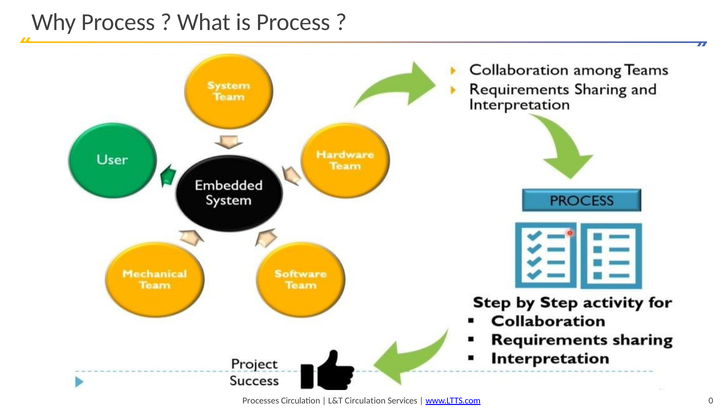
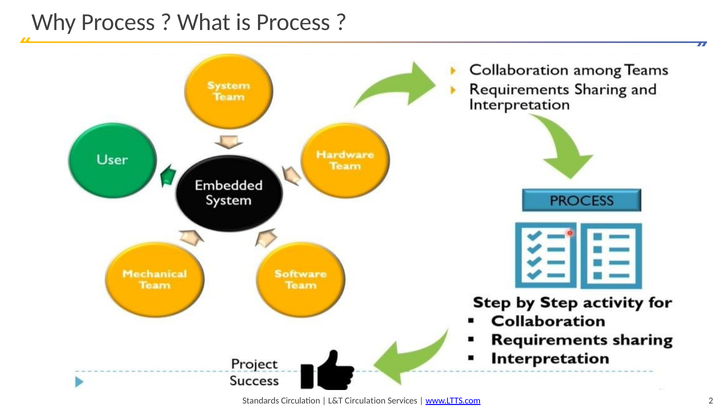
Processes: Processes -> Standards
0: 0 -> 2
